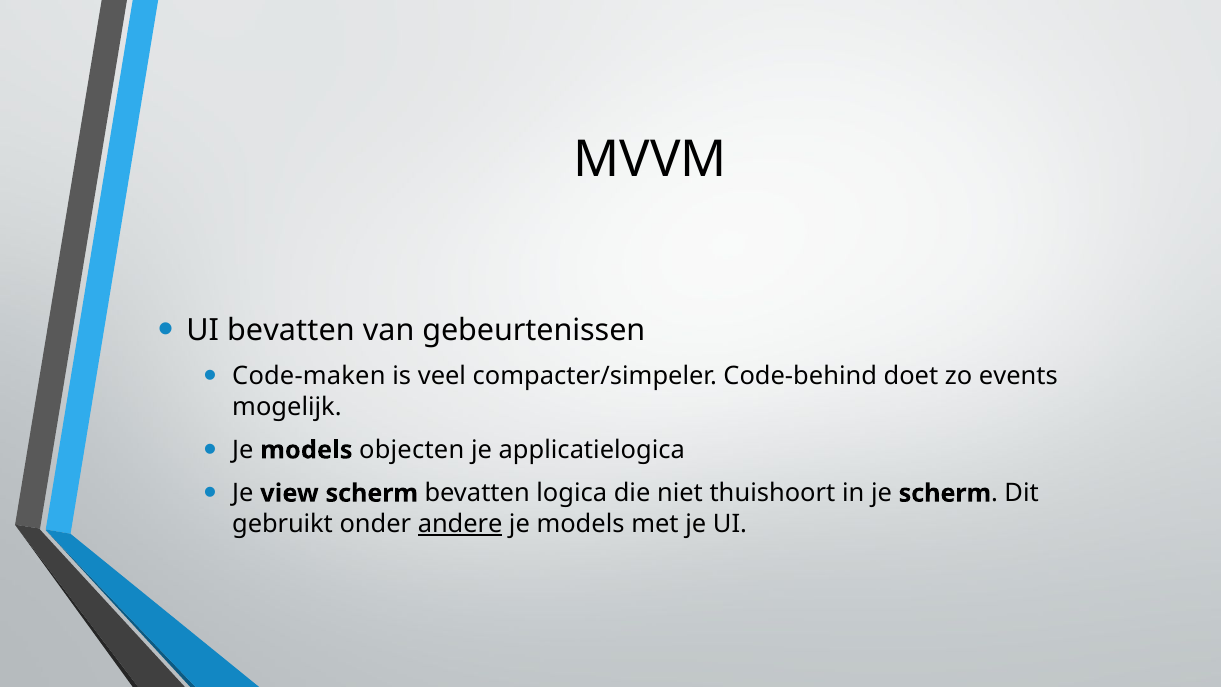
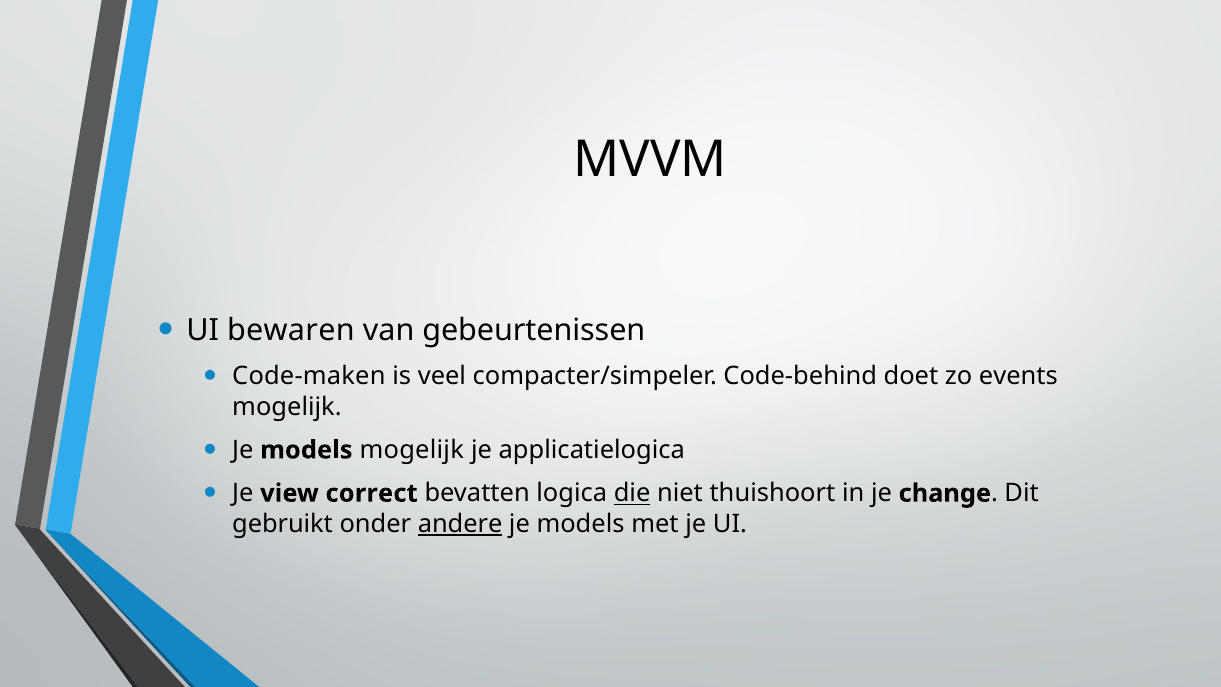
UI bevatten: bevatten -> bewaren
models objecten: objecten -> mogelijk
view scherm: scherm -> correct
die underline: none -> present
je scherm: scherm -> change
